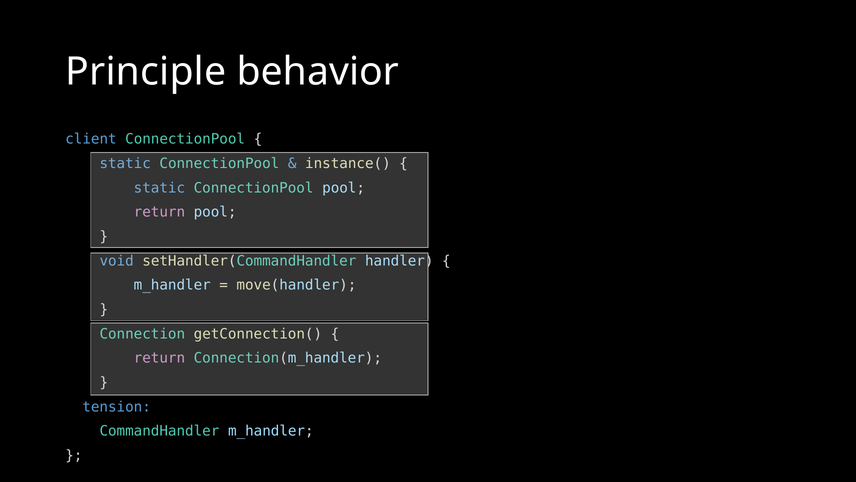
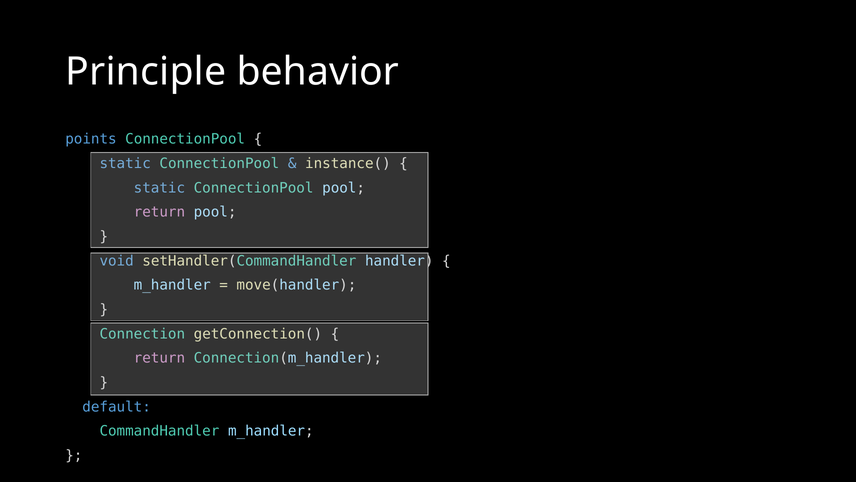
client: client -> points
tension: tension -> default
